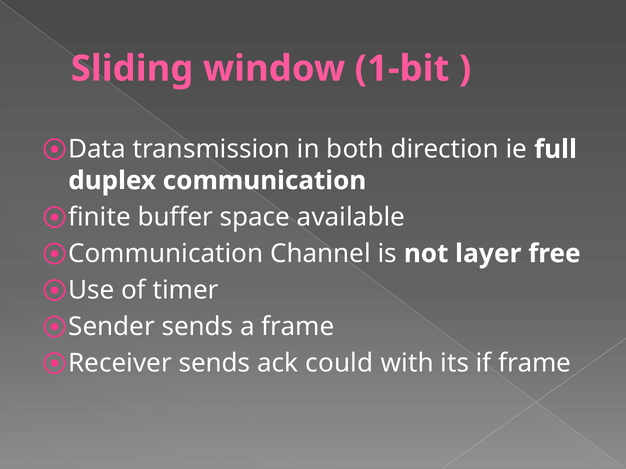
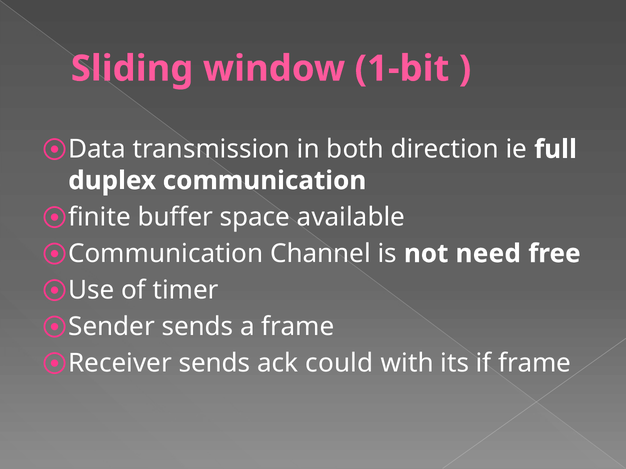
layer: layer -> need
